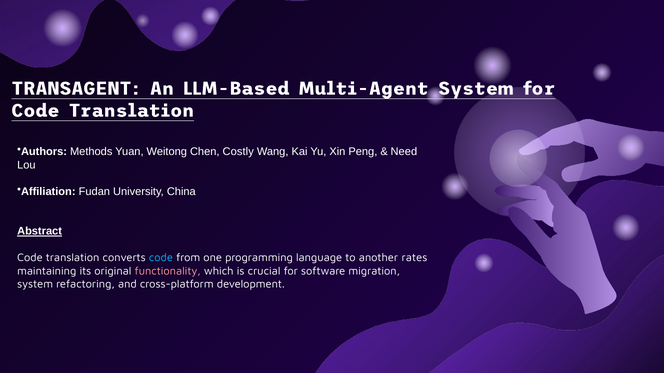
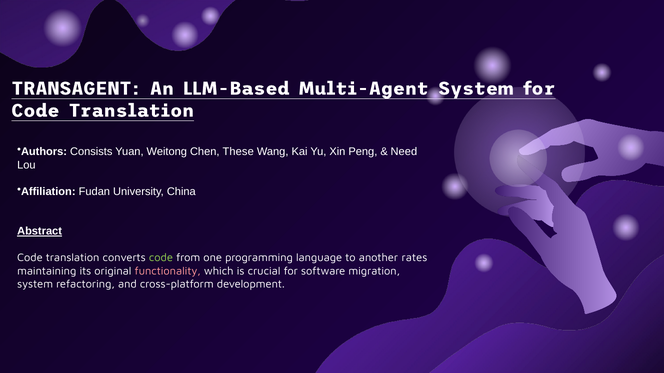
Methods: Methods -> Consists
Costly: Costly -> These
code at (161, 258) colour: light blue -> light green
